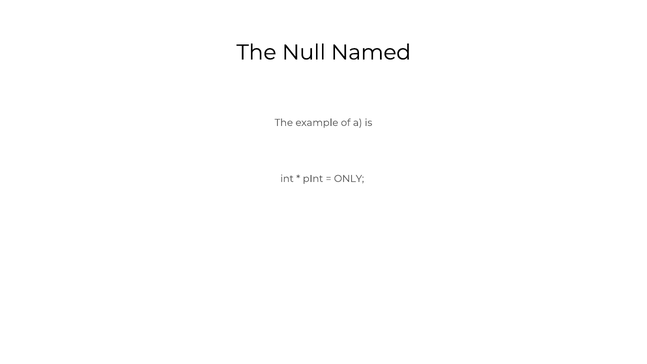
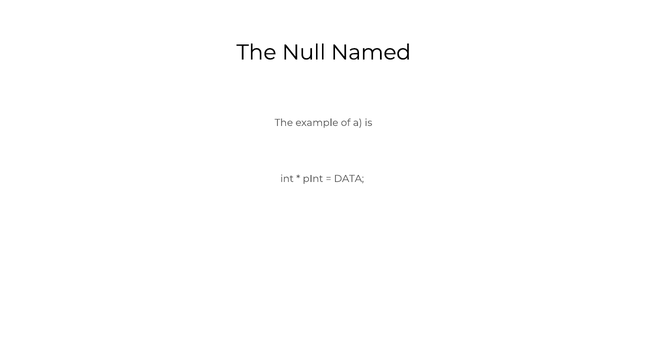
ONLY: ONLY -> DATA
